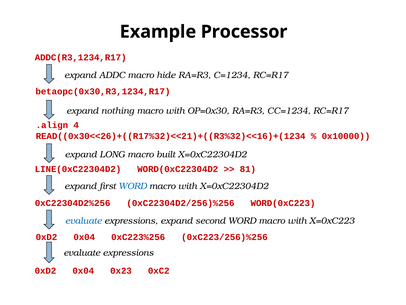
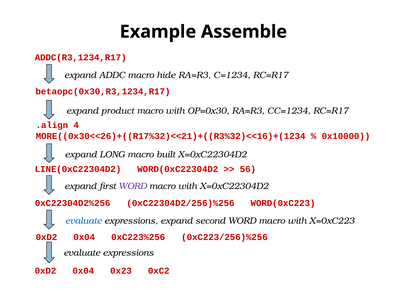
Processor: Processor -> Assemble
nothing: nothing -> product
READ((0x30<<26)+((R17%32)<<21)+((R3%32)<<16)+(1234: READ((0x30<<26)+((R17%32)<<21)+((R3%32)<<16)+(1234 -> MORE((0x30<<26)+((R17%32)<<21)+((R3%32)<<16)+(1234
81: 81 -> 56
WORD at (133, 186) colour: blue -> purple
